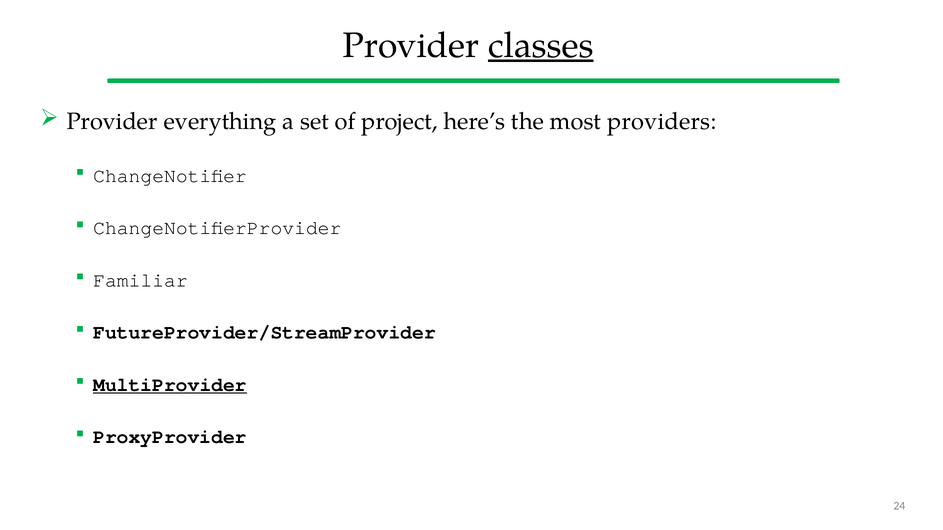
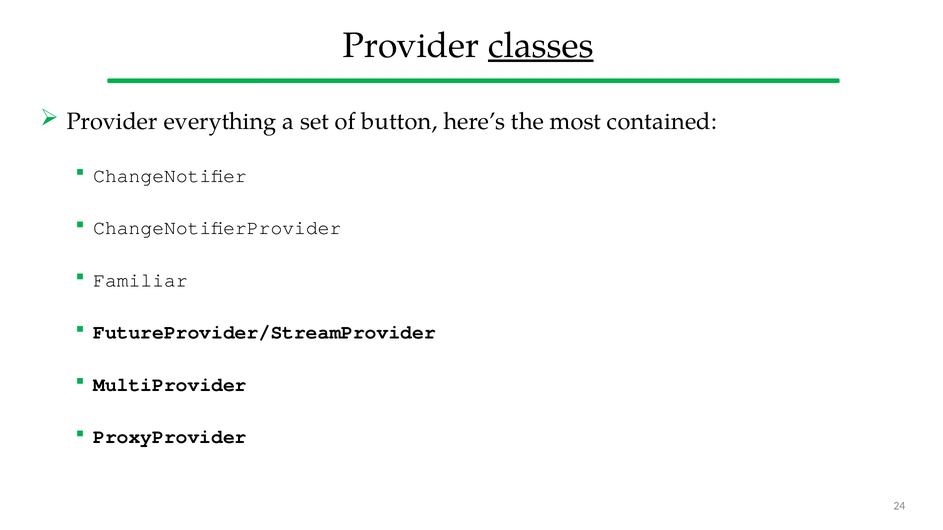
project: project -> button
providers: providers -> contained
MultiProvider underline: present -> none
